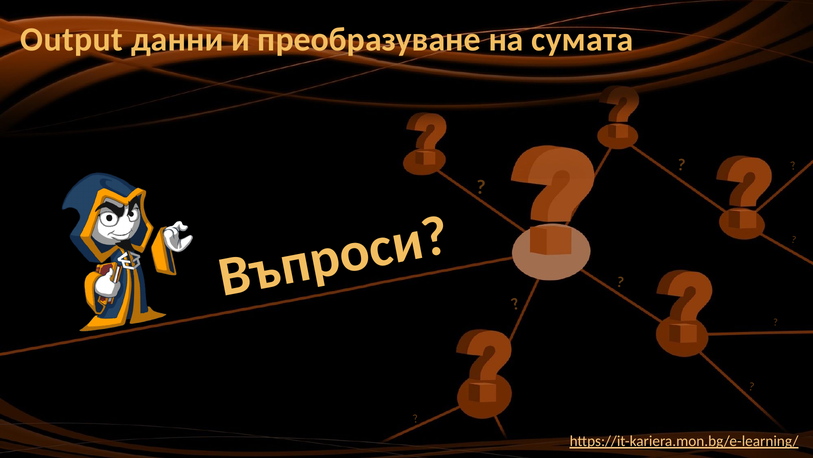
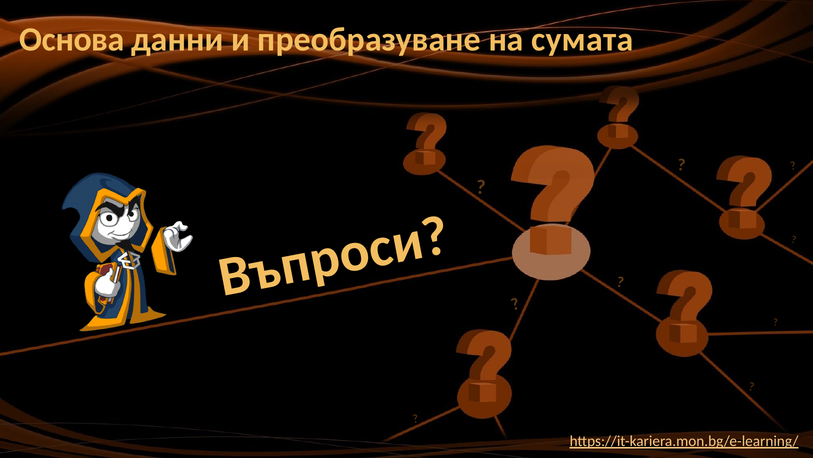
Output: Output -> Основа
